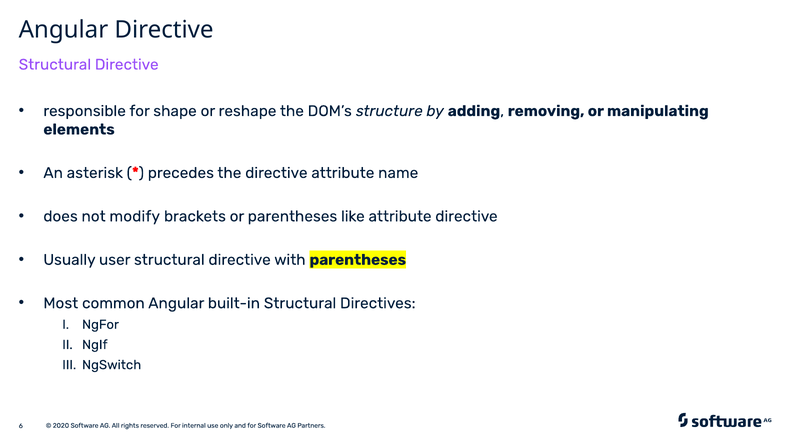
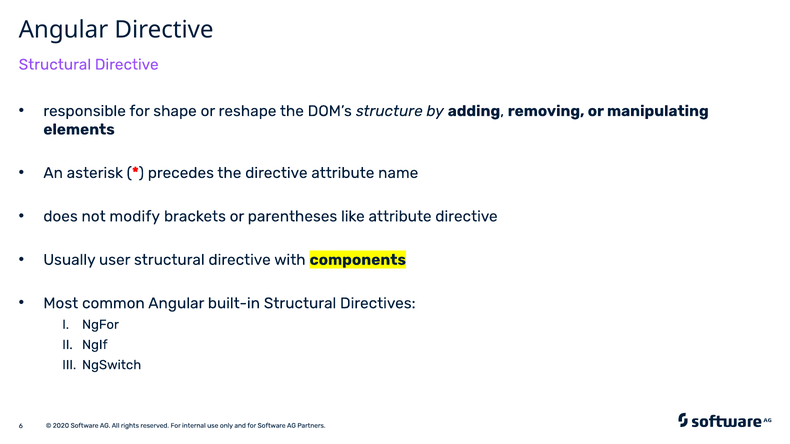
with parentheses: parentheses -> components
